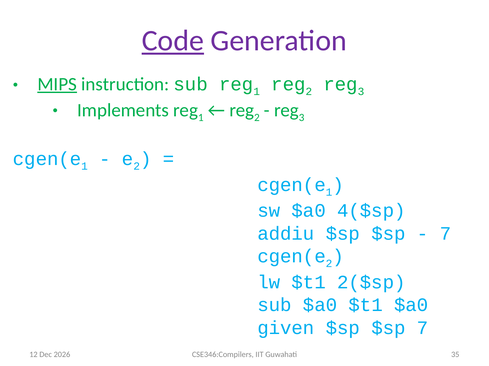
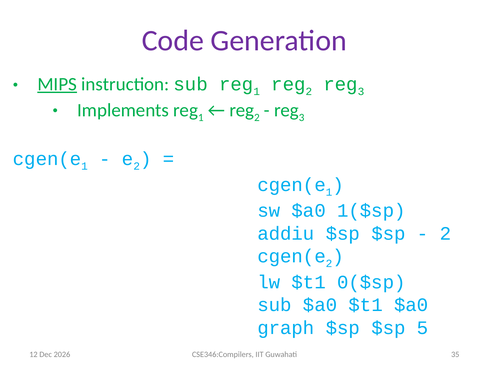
Code underline: present -> none
4($sp: 4($sp -> 1($sp
7 at (445, 234): 7 -> 2
2($sp: 2($sp -> 0($sp
given: given -> graph
$sp 7: 7 -> 5
